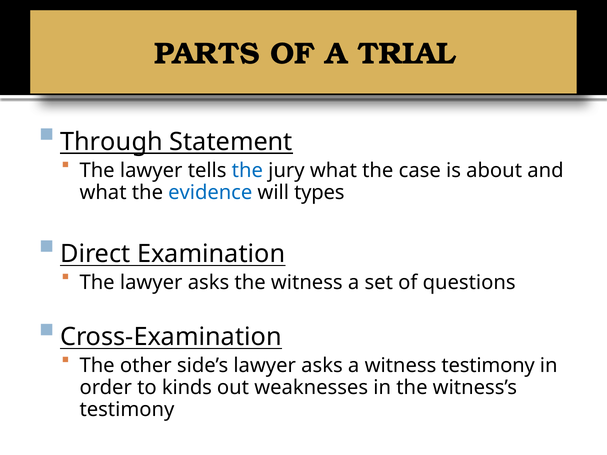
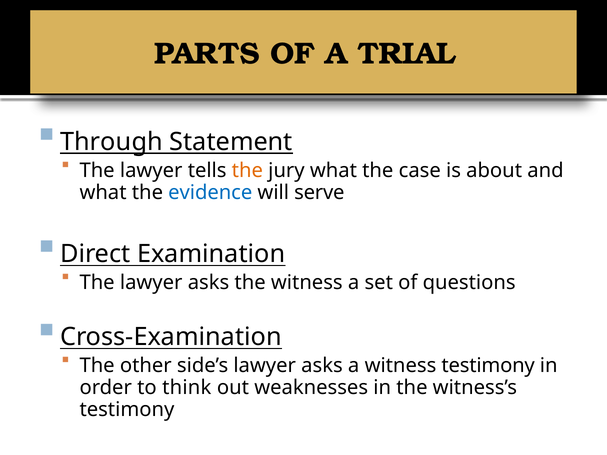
the at (247, 171) colour: blue -> orange
types: types -> serve
kinds: kinds -> think
